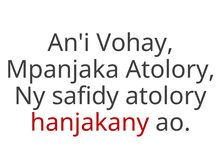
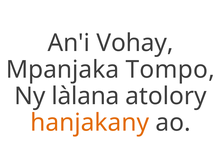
Mpanjaka Atolory: Atolory -> Tompo
safidy: safidy -> làlana
hanjakany colour: red -> orange
